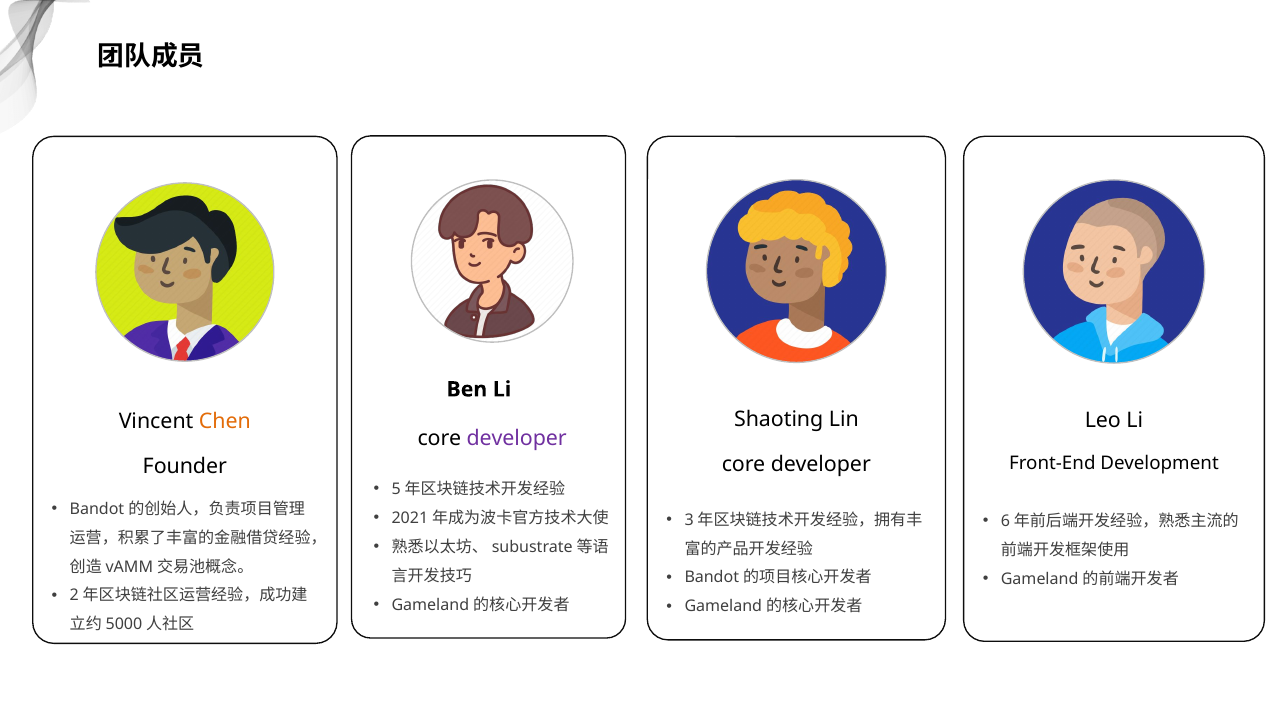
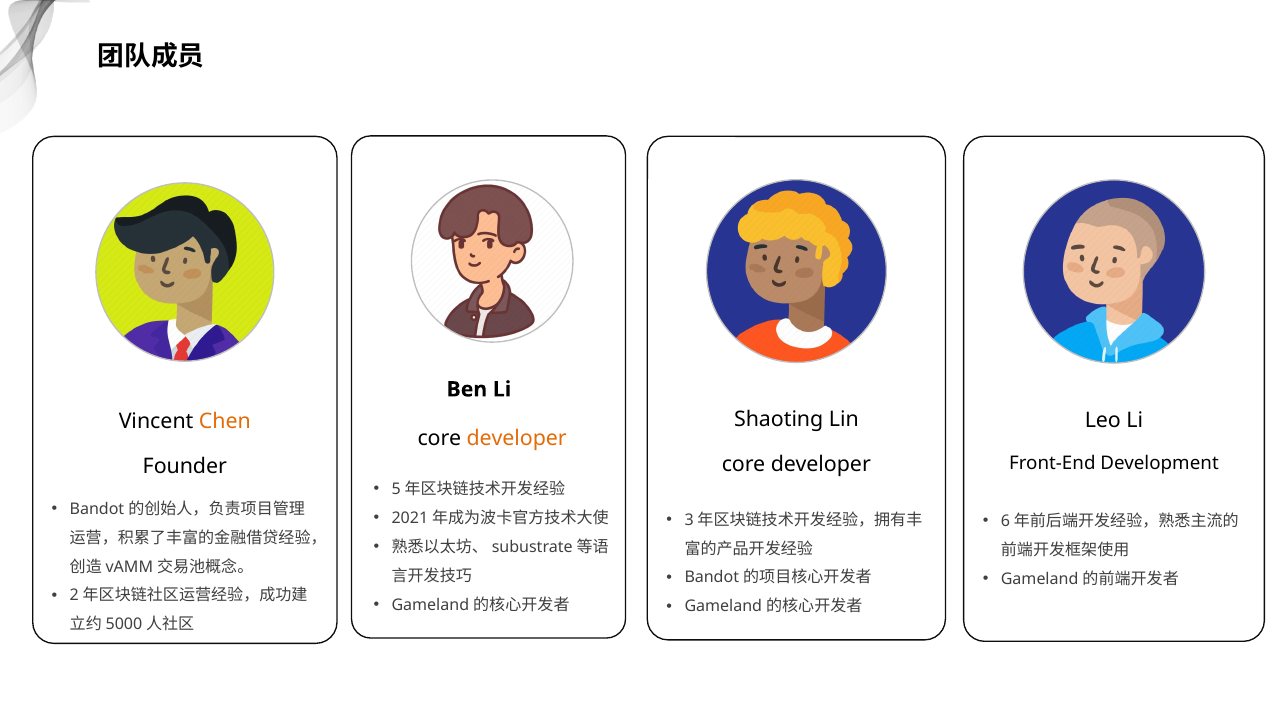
developer at (517, 438) colour: purple -> orange
